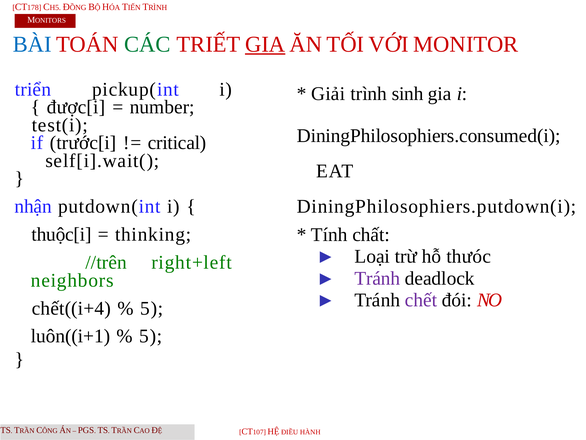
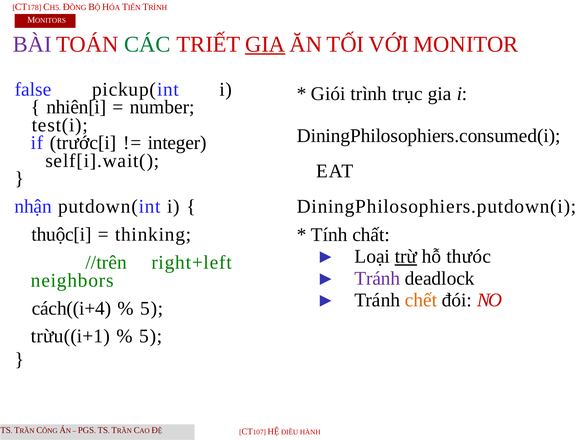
BÀI colour: blue -> purple
triển: triển -> false
Giải: Giải -> Giói
sinh: sinh -> trục
được[i: được[i -> nhiên[i
critical: critical -> integer
trừ underline: none -> present
chết colour: purple -> orange
chết((i+4: chết((i+4 -> cách((i+4
luôn((i+1: luôn((i+1 -> trừu((i+1
